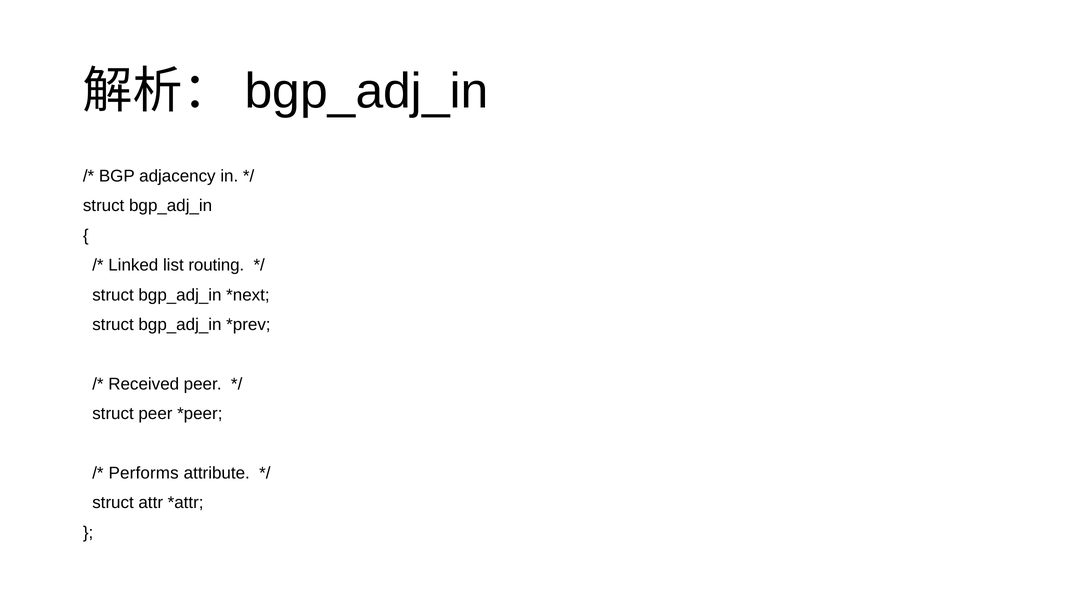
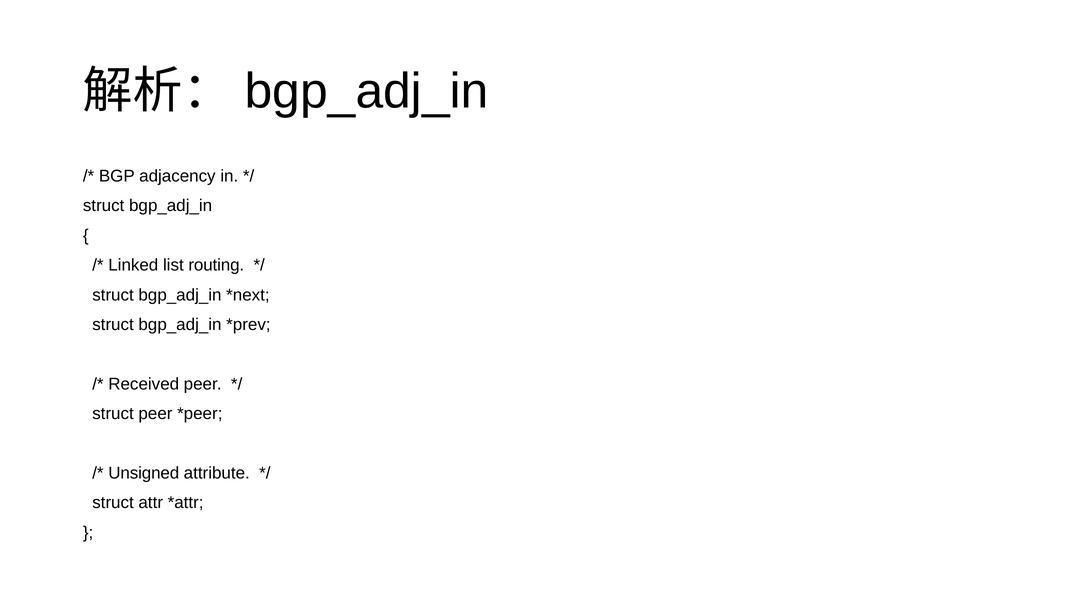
Performs: Performs -> Unsigned
